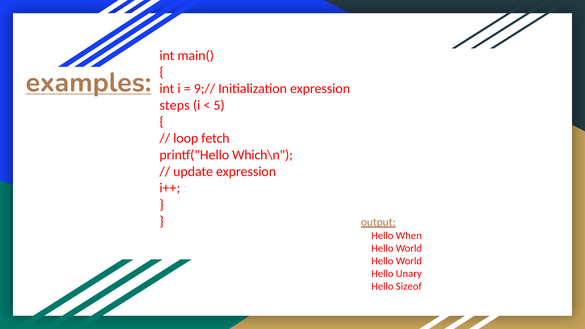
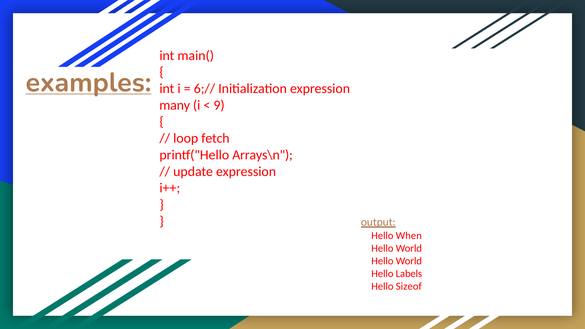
9;//: 9;// -> 6;//
steps: steps -> many
5: 5 -> 9
Which\n: Which\n -> Arrays\n
Unary: Unary -> Labels
